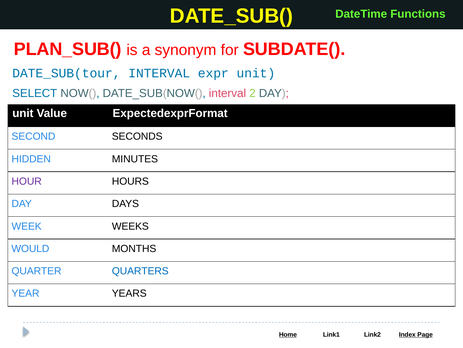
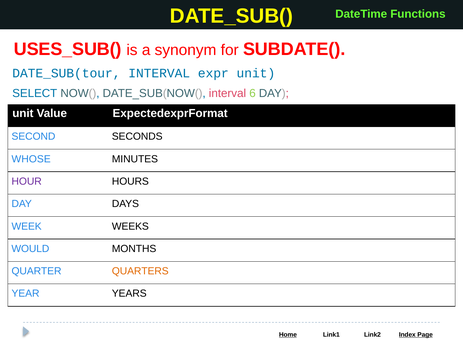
PLAN_SUB(: PLAN_SUB( -> USES_SUB(
2: 2 -> 6
HIDDEN: HIDDEN -> WHOSE
QUARTERS colour: blue -> orange
